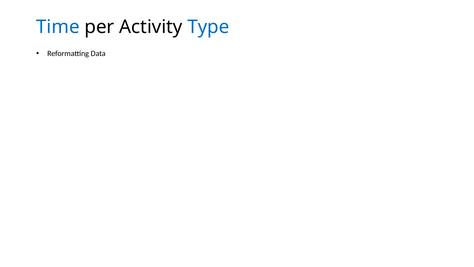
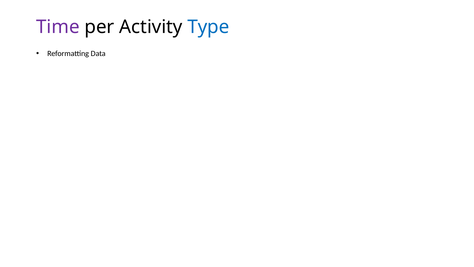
Time colour: blue -> purple
